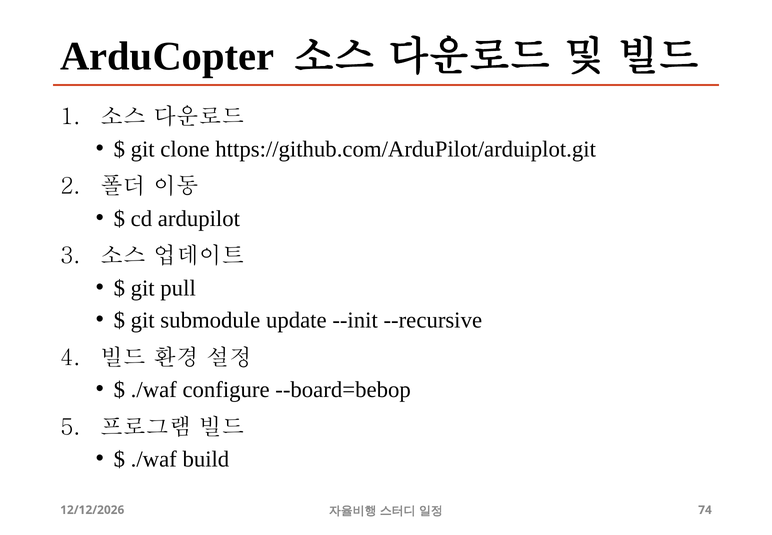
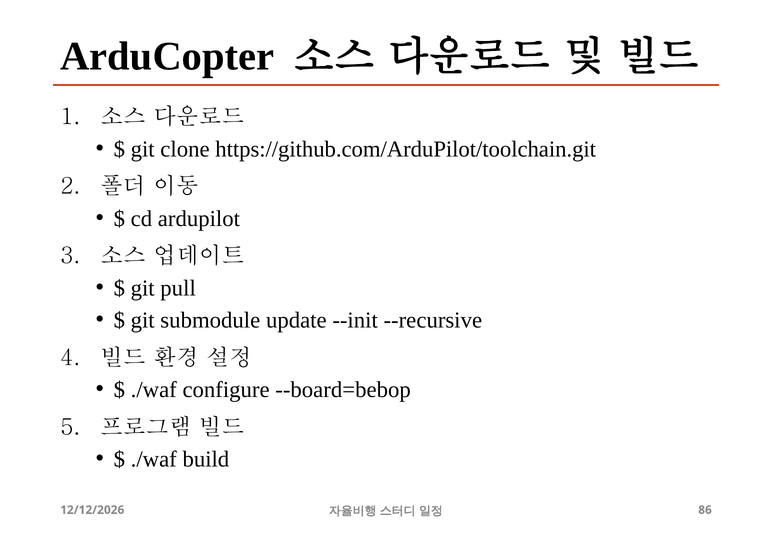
https://github.com/ArduPilot/arduiplot.git: https://github.com/ArduPilot/arduiplot.git -> https://github.com/ArduPilot/toolchain.git
74: 74 -> 86
